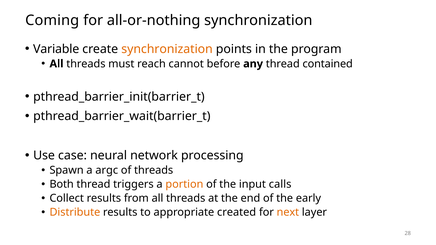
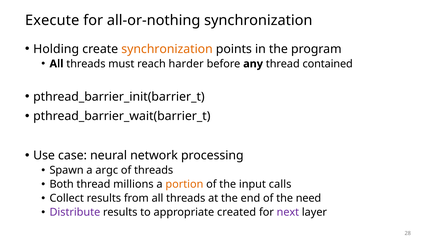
Coming: Coming -> Execute
Variable: Variable -> Holding
cannot: cannot -> harder
triggers: triggers -> millions
early: early -> need
Distribute colour: orange -> purple
next colour: orange -> purple
